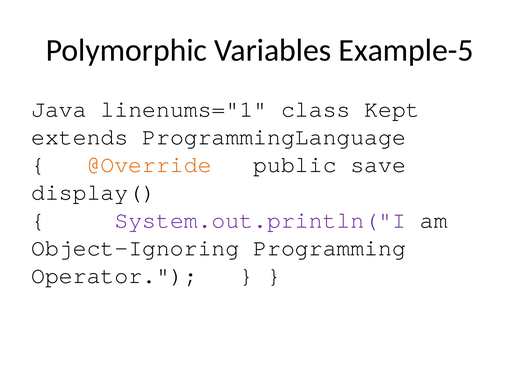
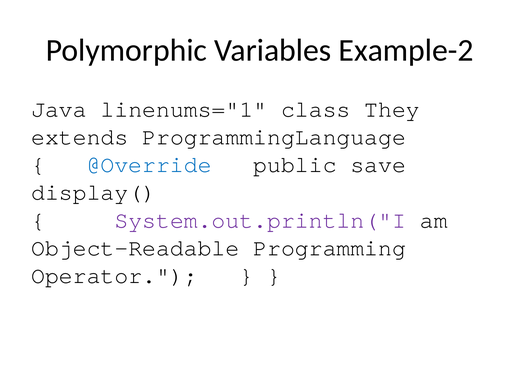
Example-5: Example-5 -> Example-2
Kept: Kept -> They
@Override colour: orange -> blue
Object-Ignoring: Object-Ignoring -> Object-Readable
